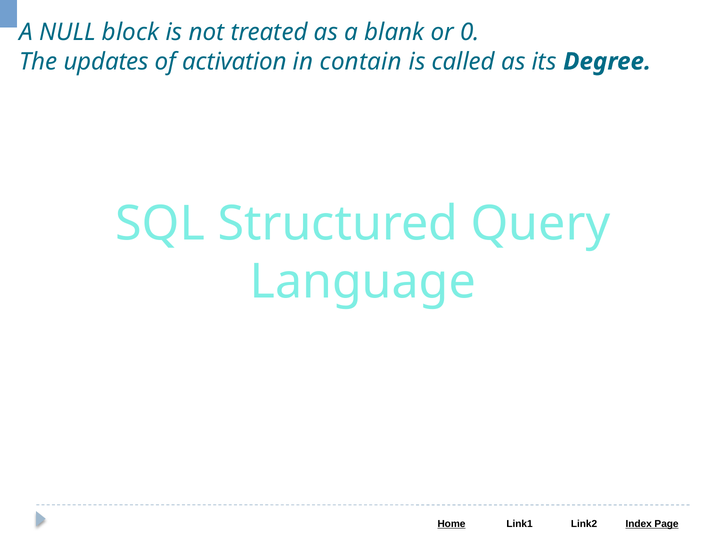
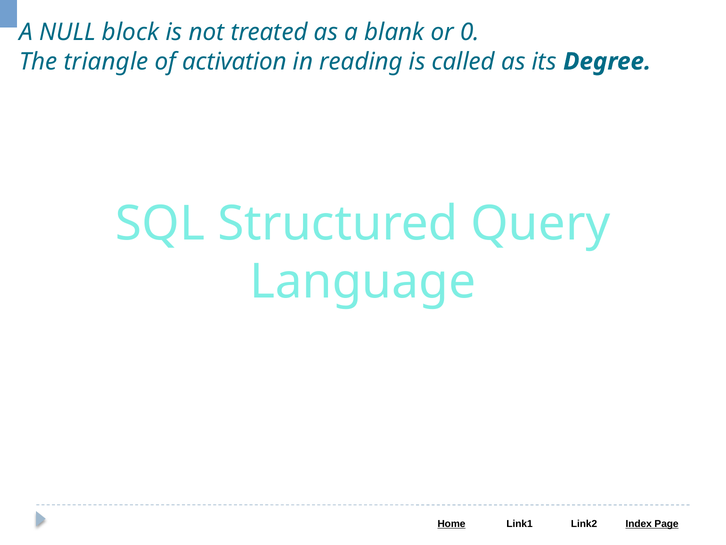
updates: updates -> triangle
contain: contain -> reading
